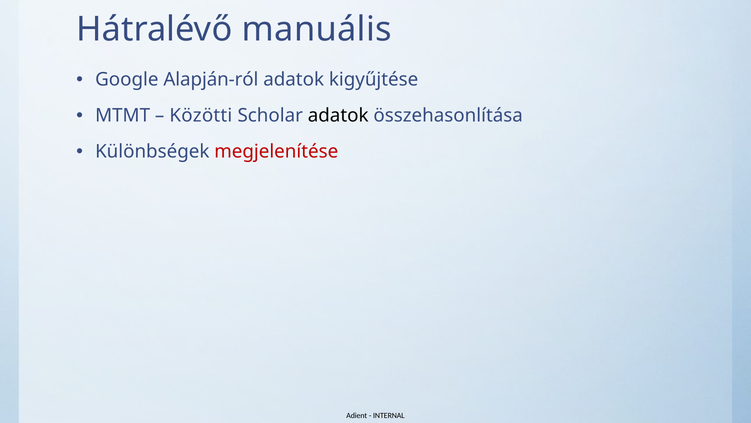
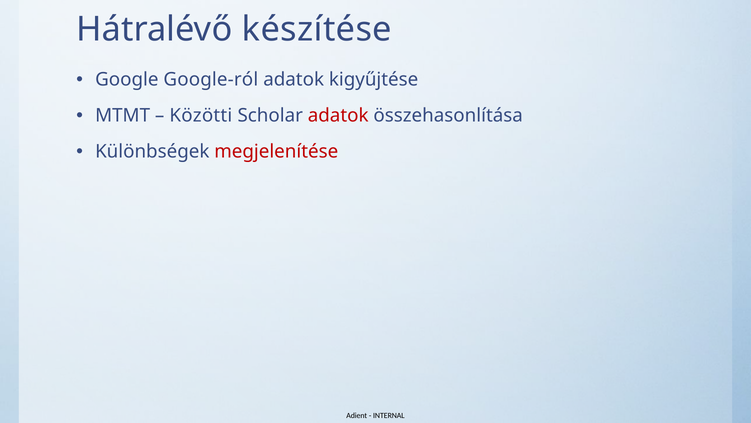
manuális: manuális -> készítése
Alapján-ról: Alapján-ról -> Google-ról
adatok at (338, 116) colour: black -> red
